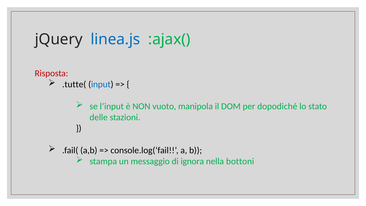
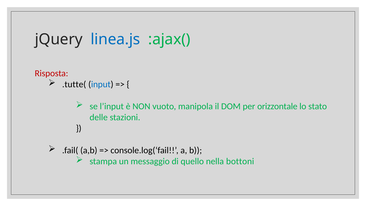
dopodiché: dopodiché -> orizzontale
ignora: ignora -> quello
